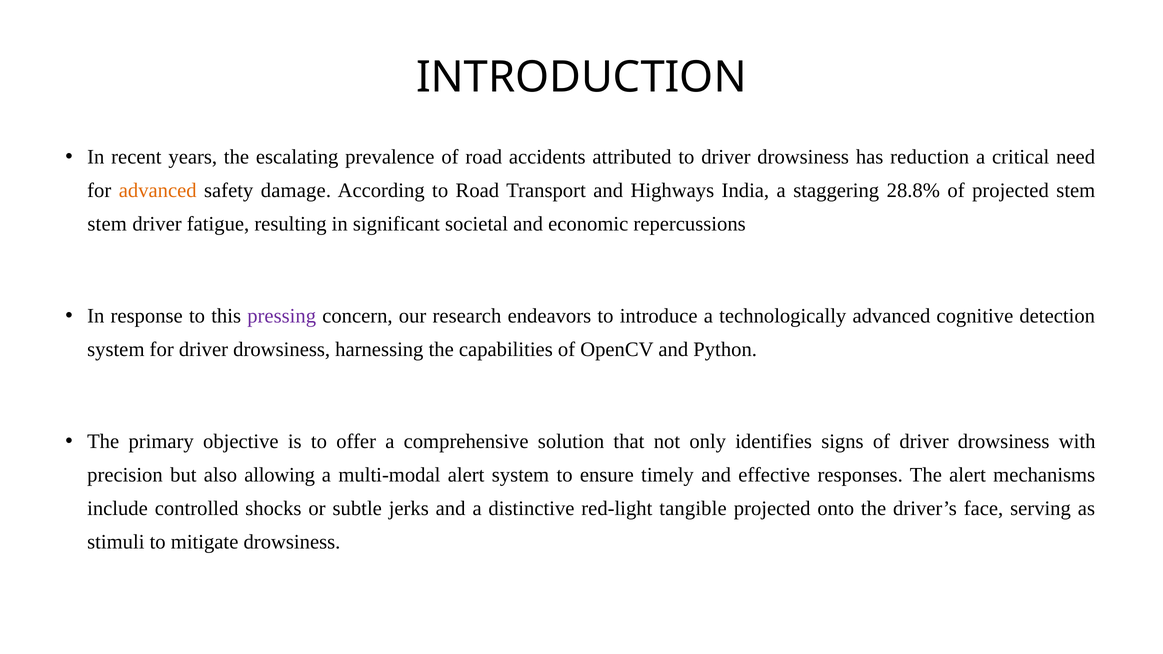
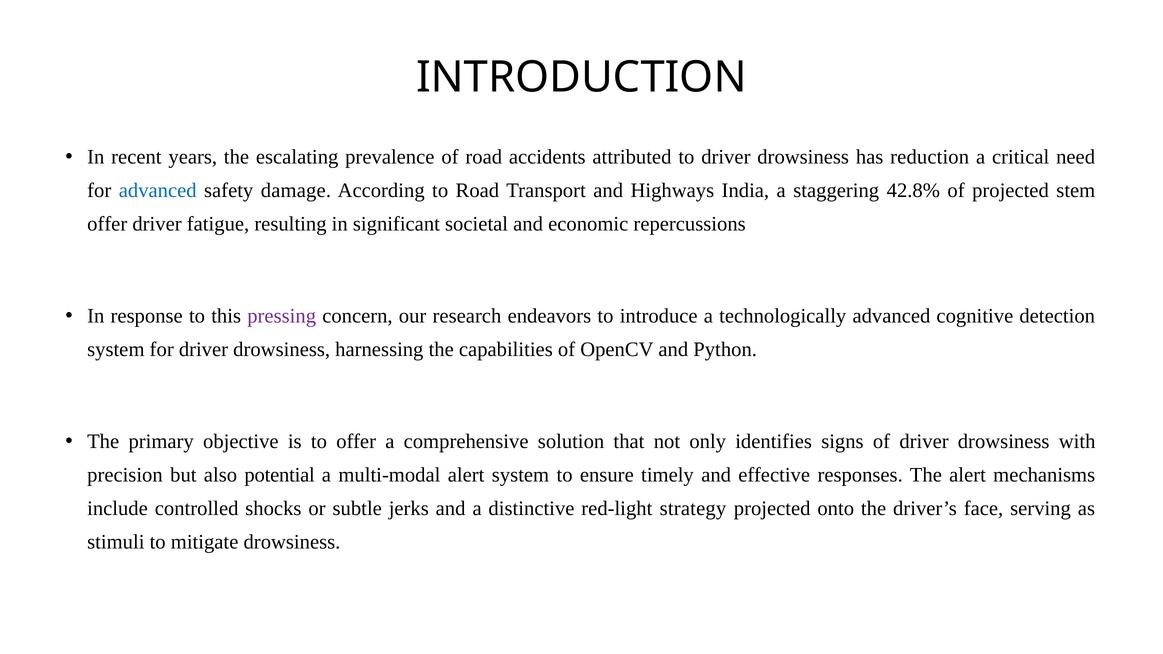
advanced at (158, 190) colour: orange -> blue
28.8%: 28.8% -> 42.8%
stem at (107, 224): stem -> offer
allowing: allowing -> potential
tangible: tangible -> strategy
